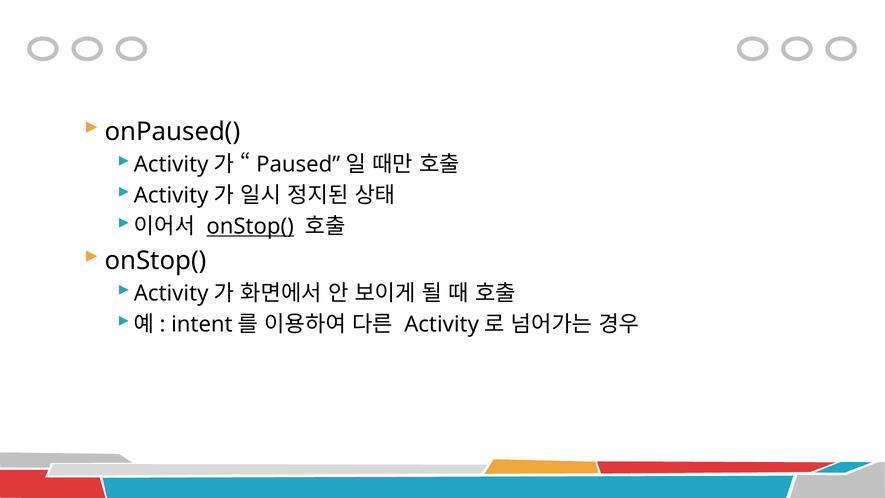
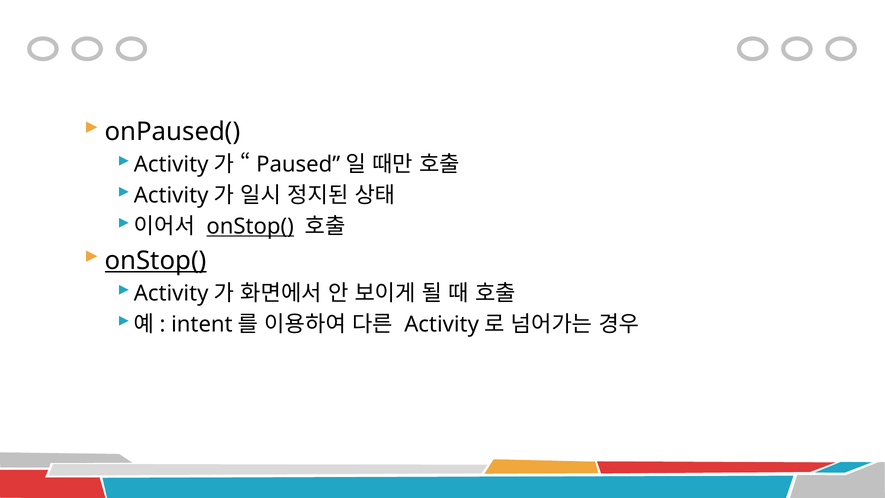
onStop( at (156, 261) underline: none -> present
